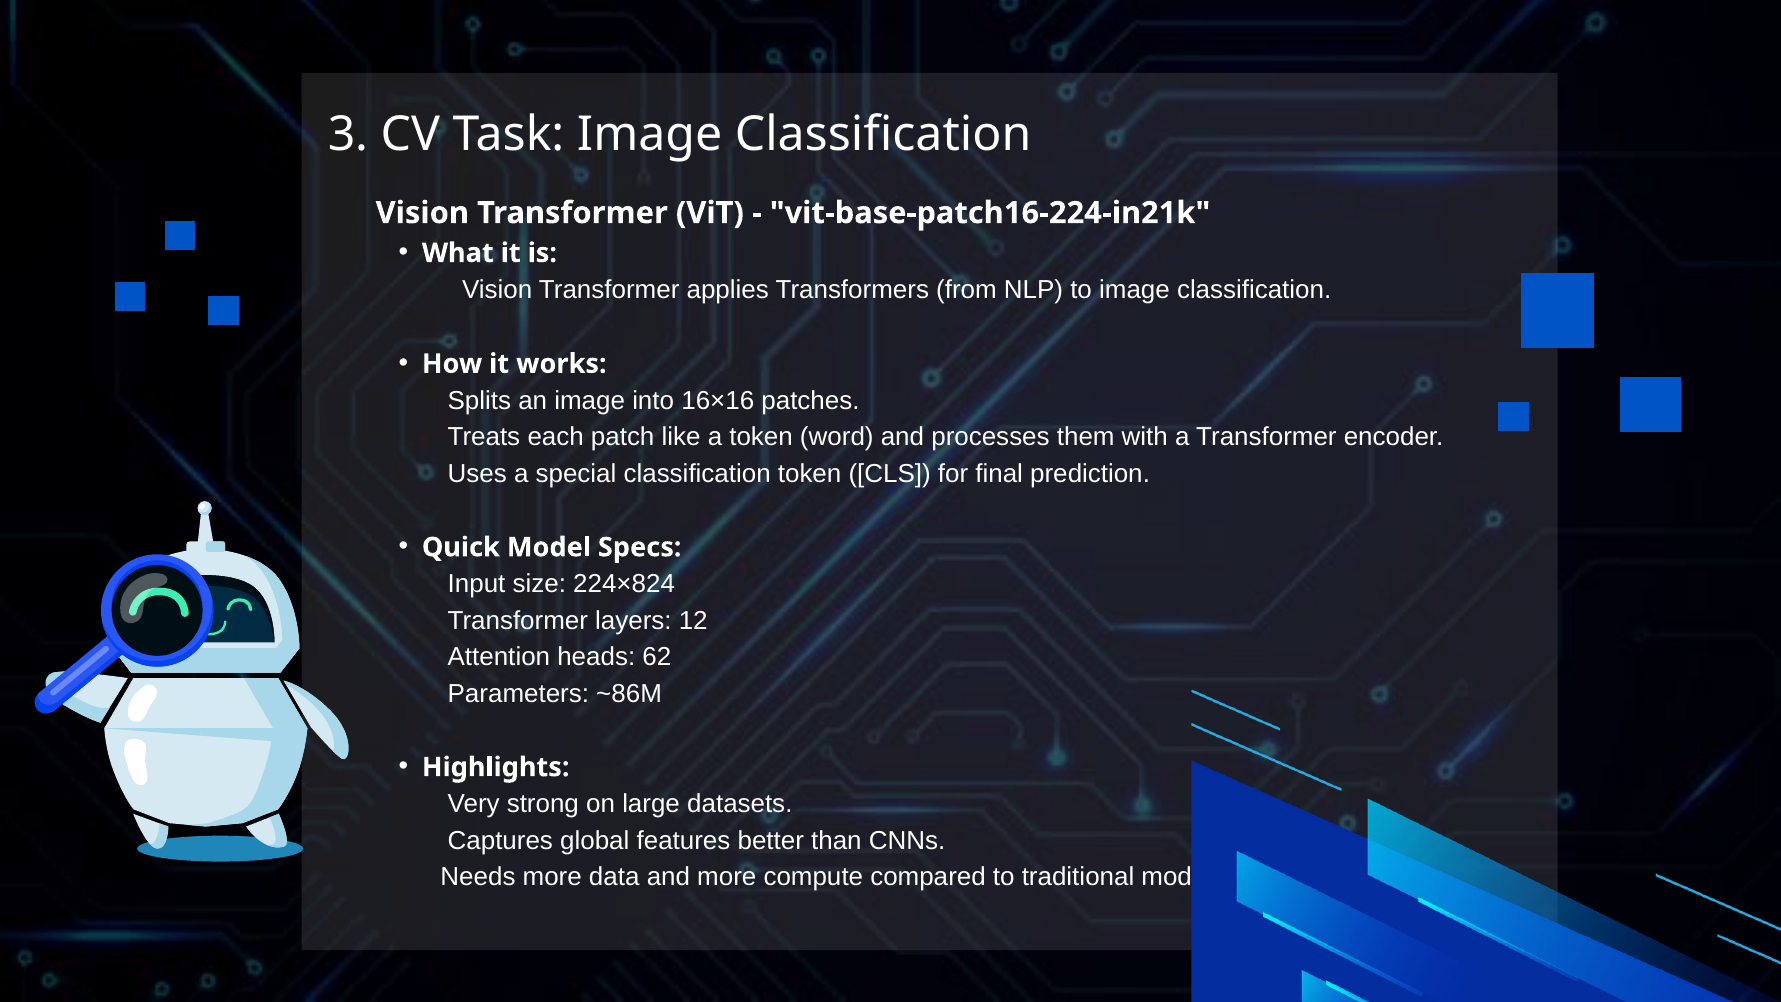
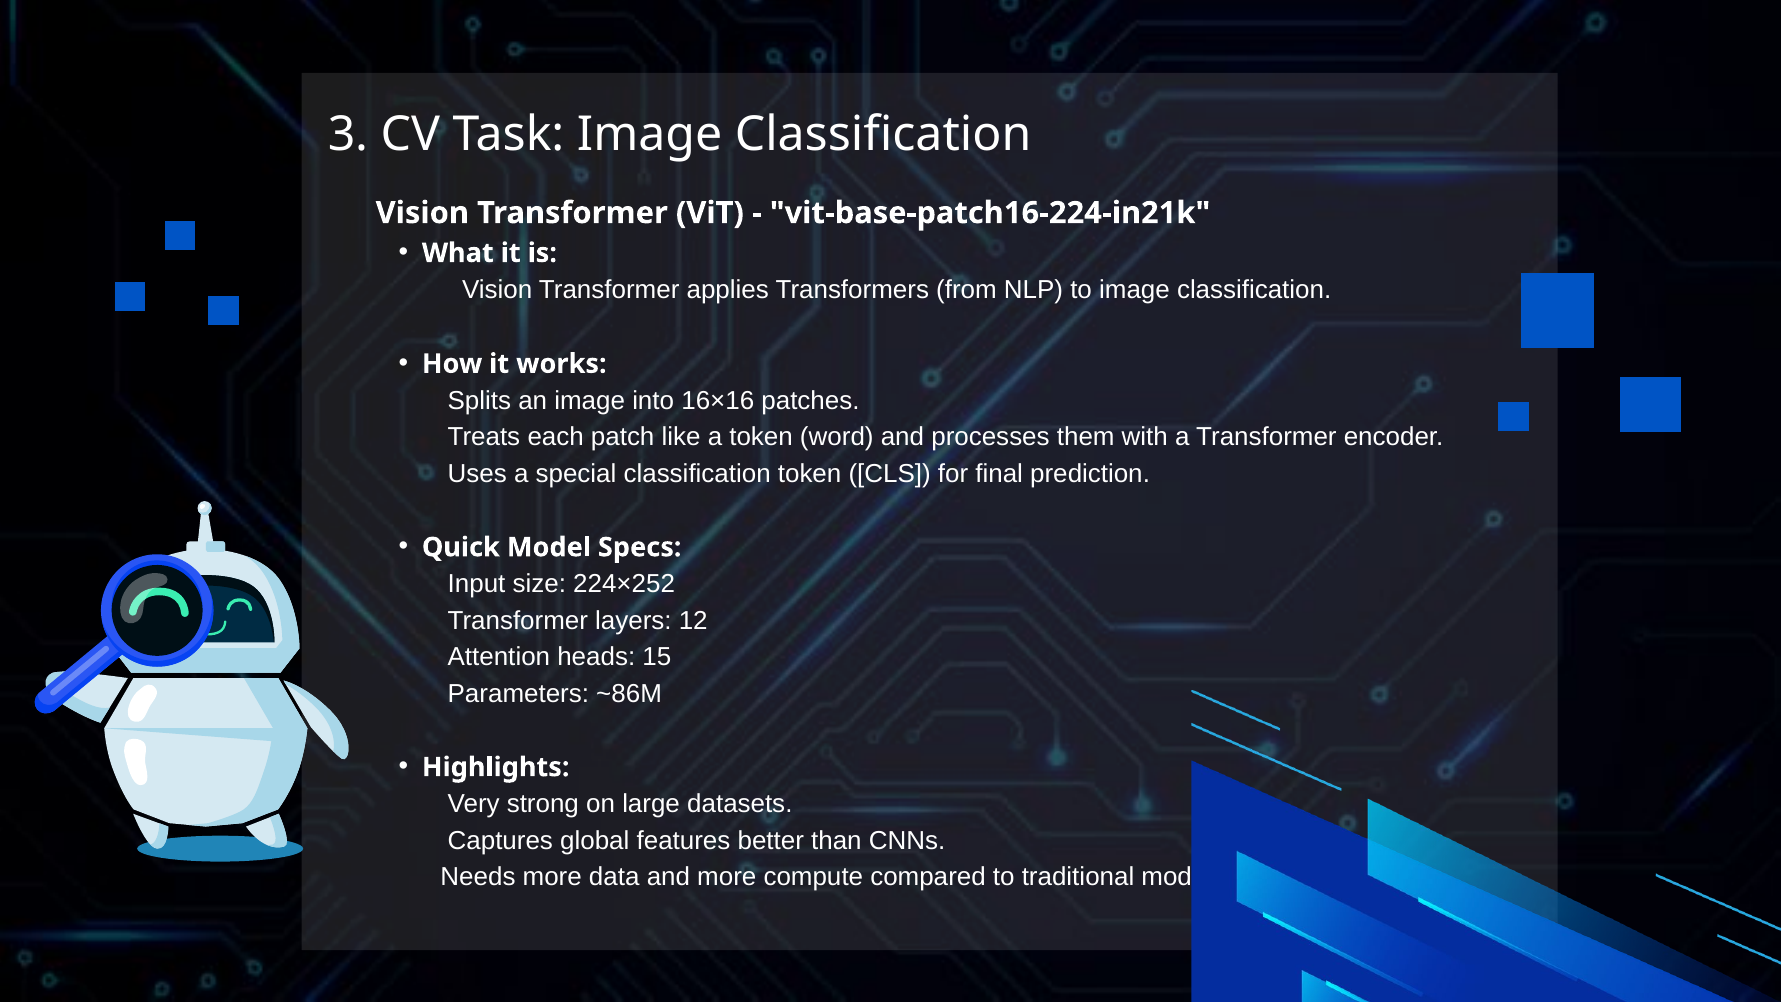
224×824: 224×824 -> 224×252
62: 62 -> 15
